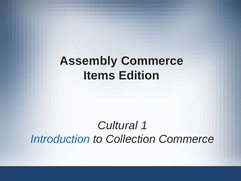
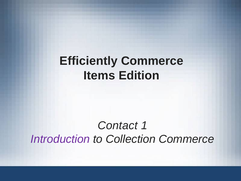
Assembly: Assembly -> Efficiently
Cultural: Cultural -> Contact
Introduction colour: blue -> purple
